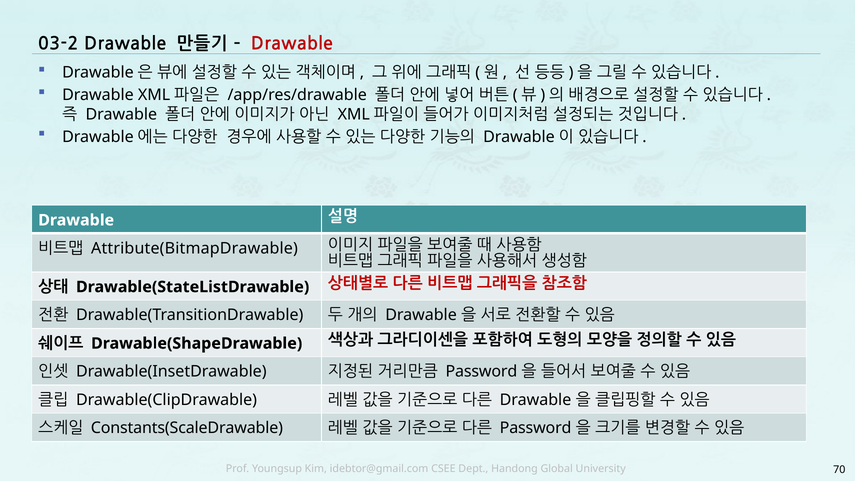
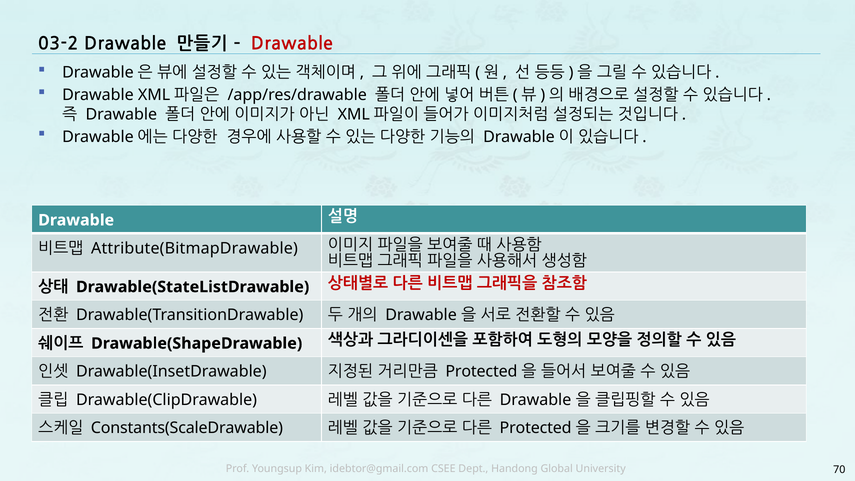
Password at (481, 372): Password -> Protected
Password at (536, 428): Password -> Protected
